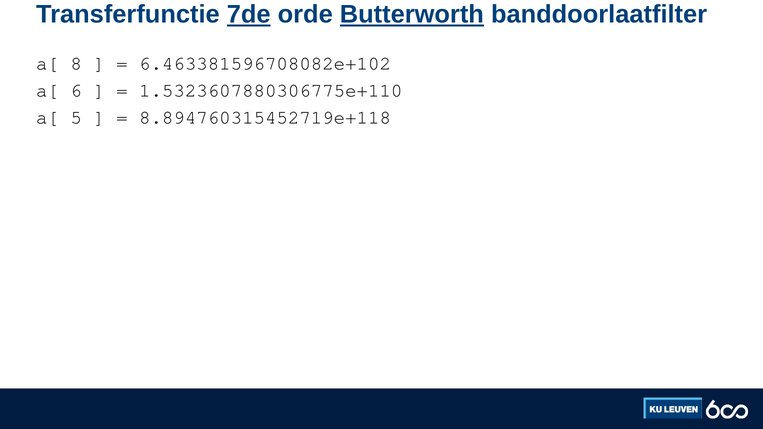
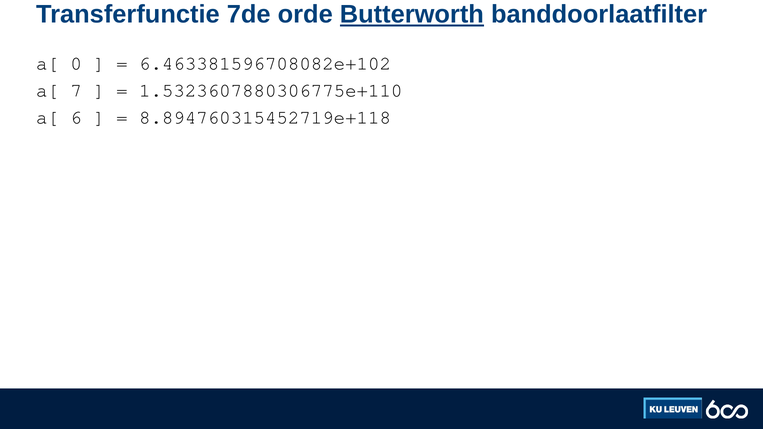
7de underline: present -> none
8: 8 -> 0
6: 6 -> 7
5: 5 -> 6
